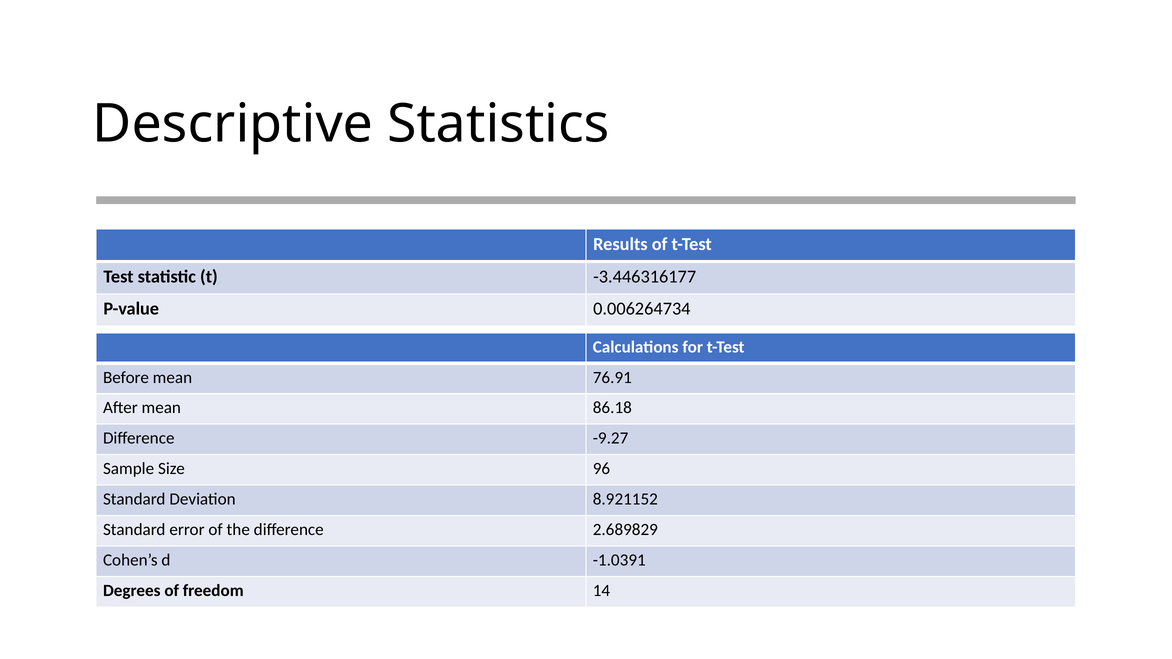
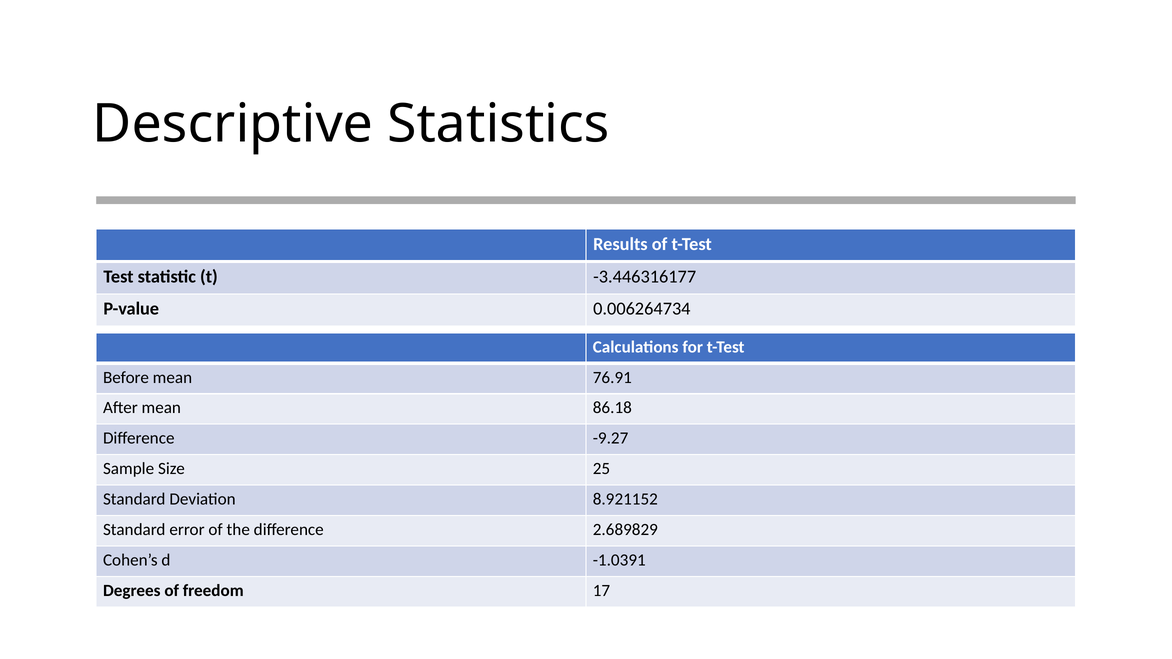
96: 96 -> 25
14: 14 -> 17
